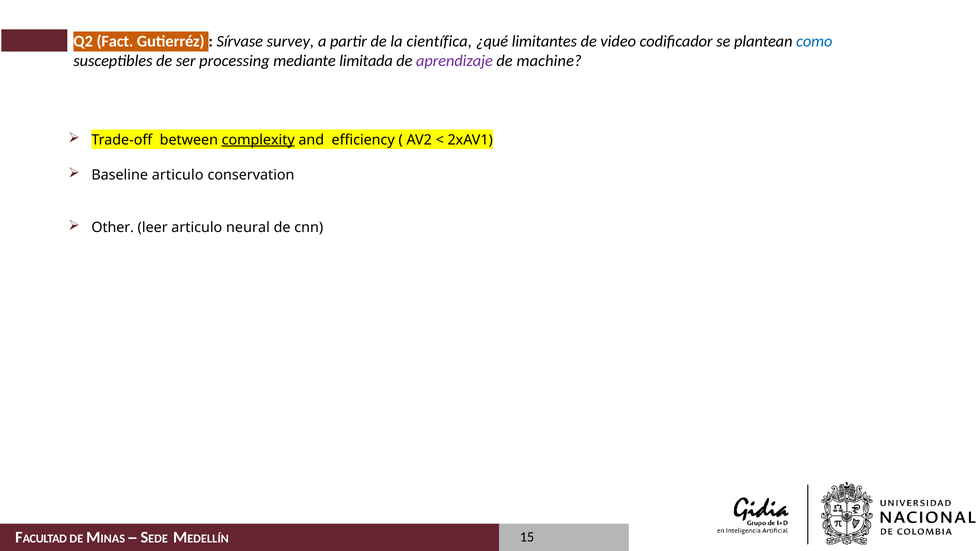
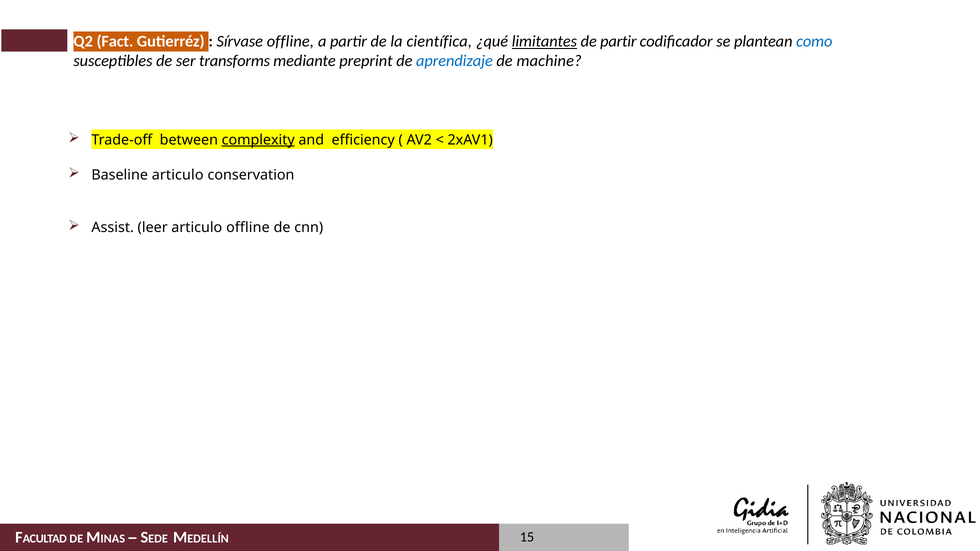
Sírvase survey: survey -> offline
limitantes underline: none -> present
de video: video -> partir
processing: processing -> transforms
limitada: limitada -> preprint
aprendizaje colour: purple -> blue
Other: Other -> Assist
articulo neural: neural -> offline
